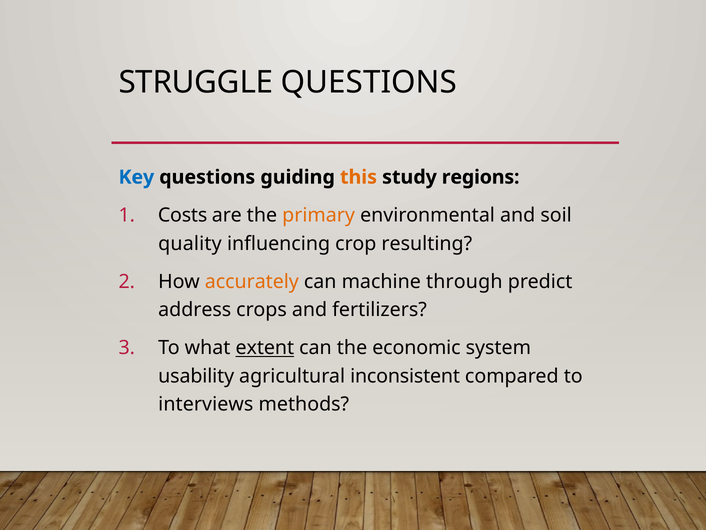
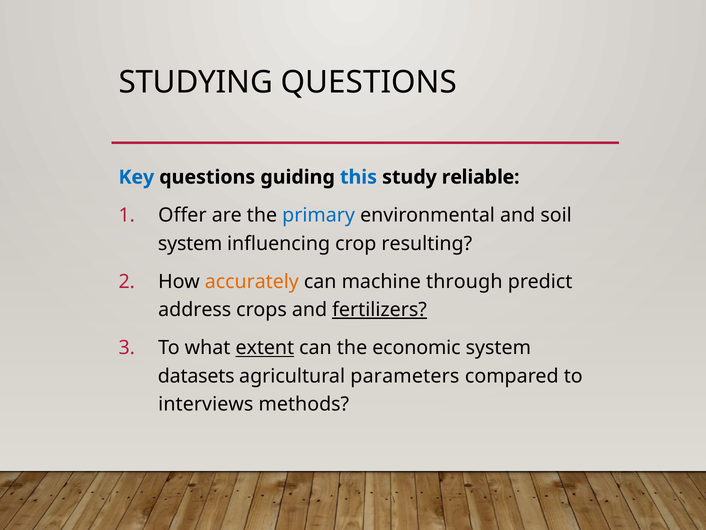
STRUGGLE: STRUGGLE -> STUDYING
this colour: orange -> blue
regions: regions -> reliable
Costs: Costs -> Offer
primary colour: orange -> blue
quality at (190, 243): quality -> system
fertilizers underline: none -> present
usability: usability -> datasets
inconsistent: inconsistent -> parameters
